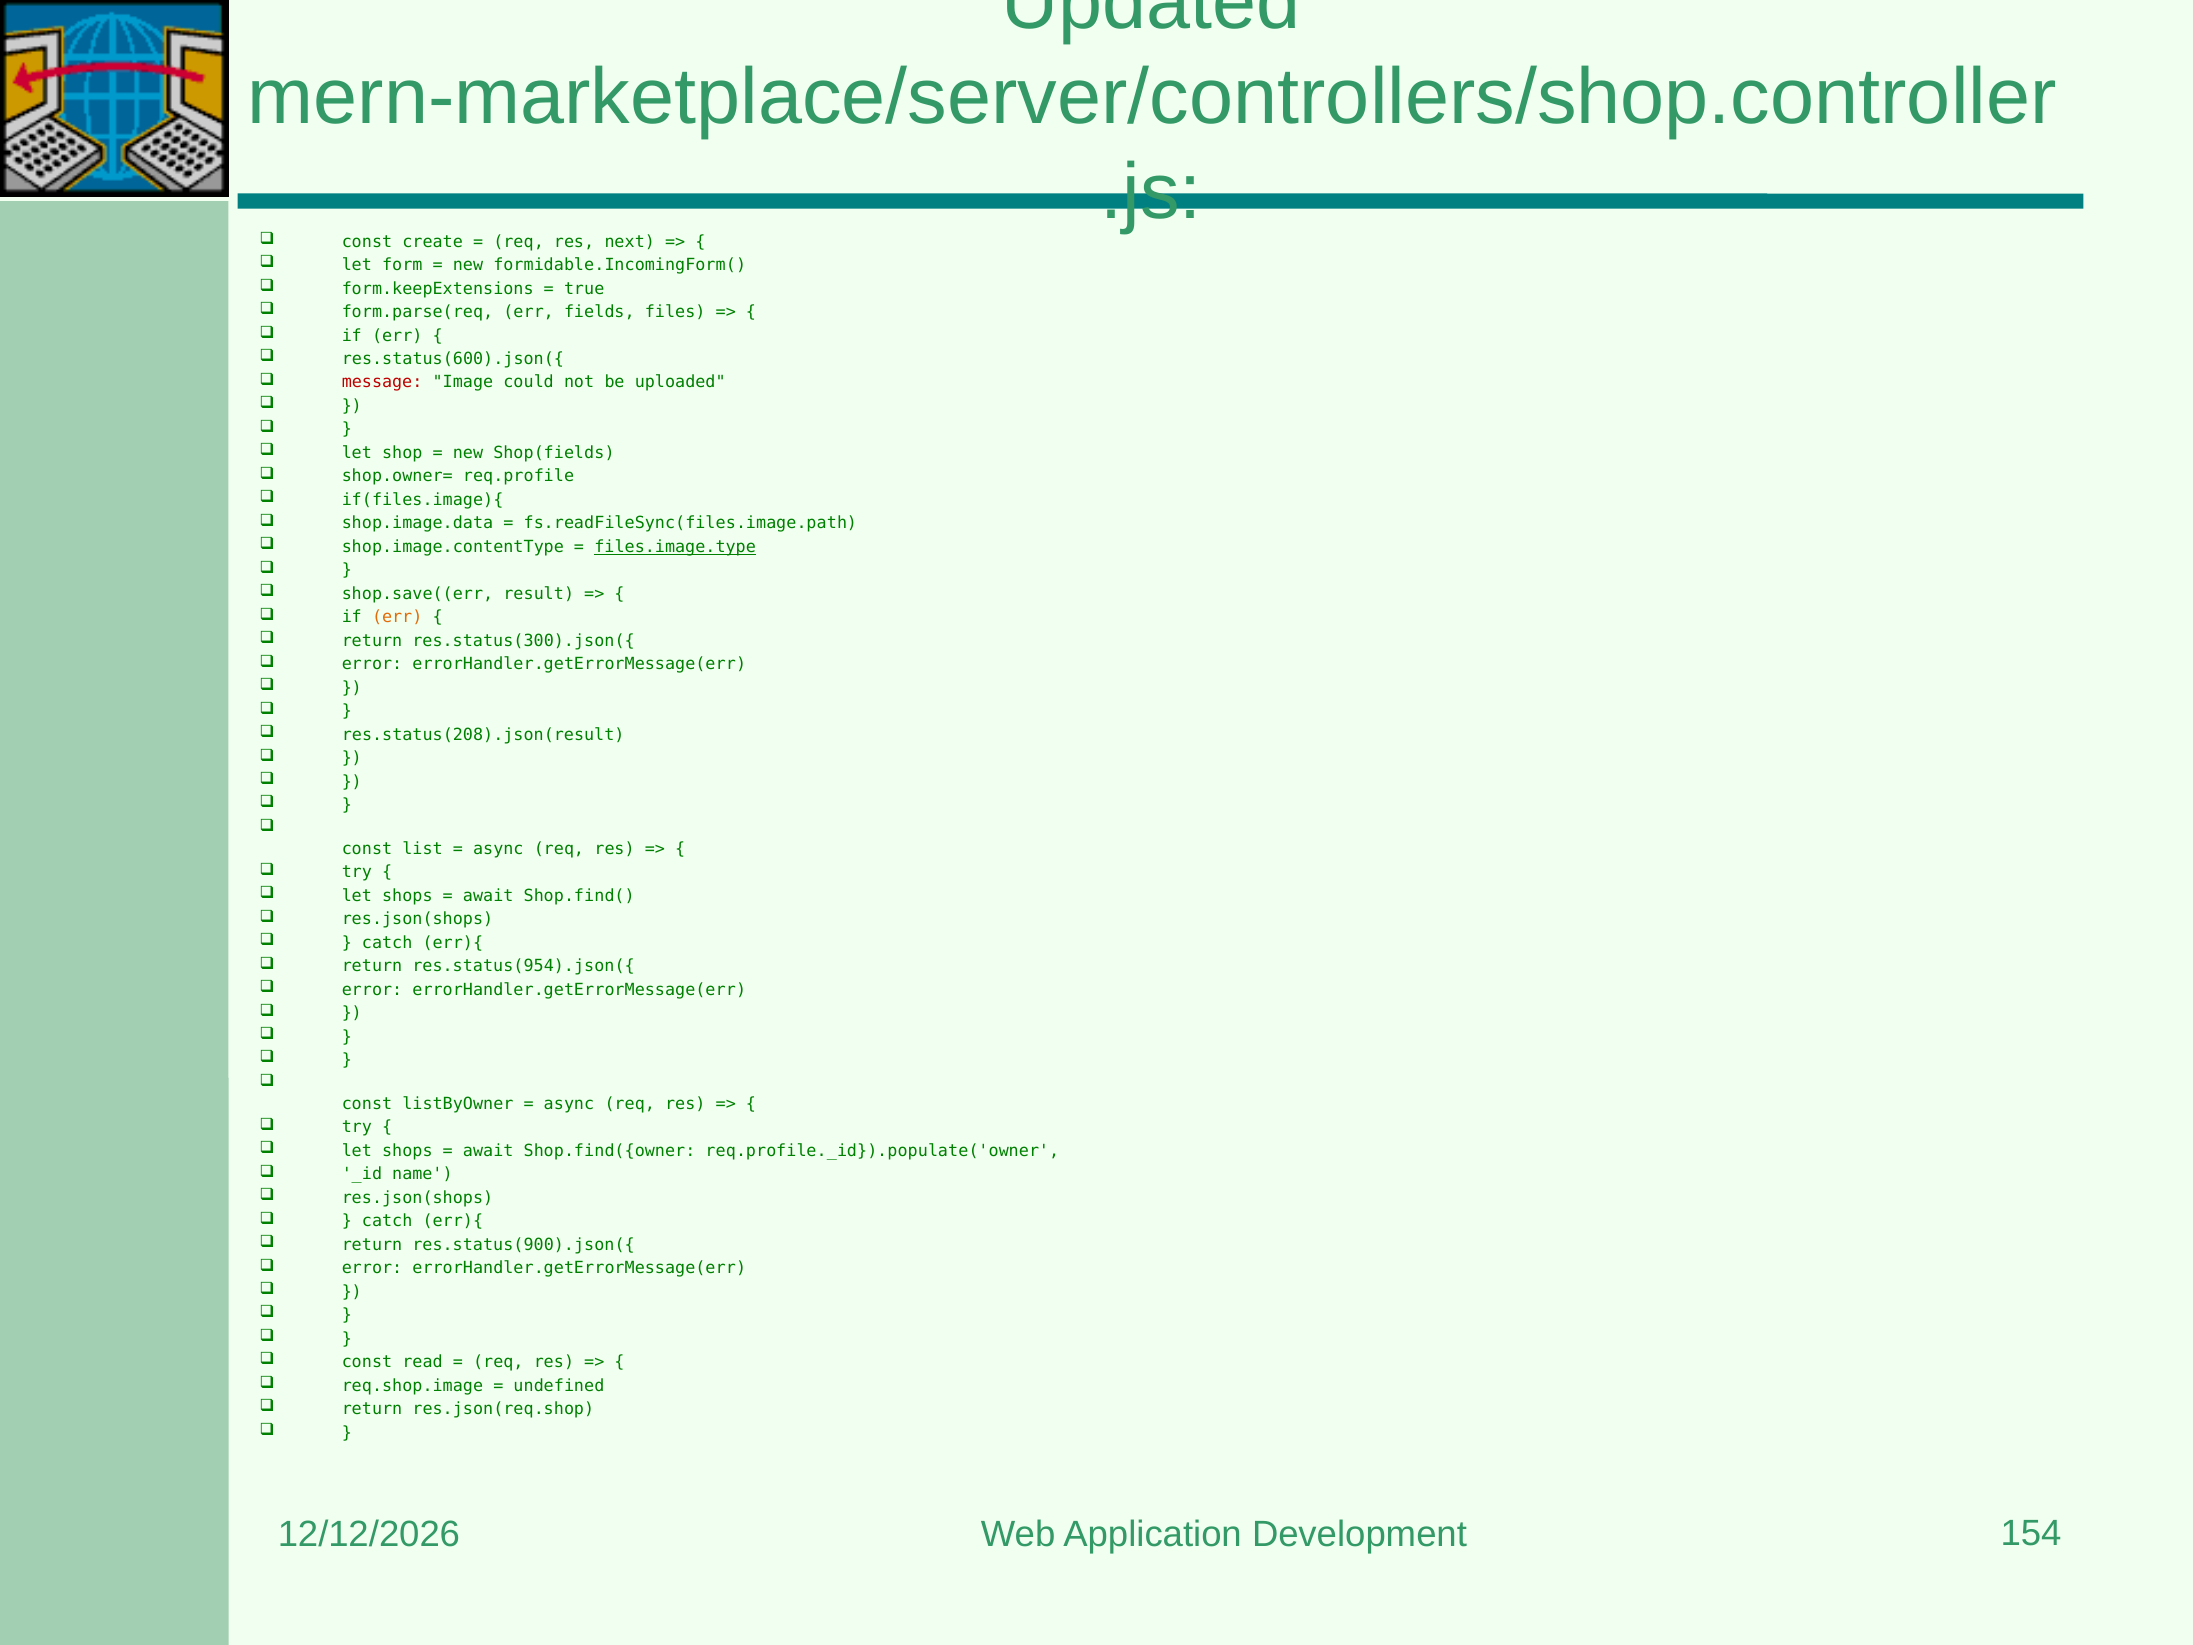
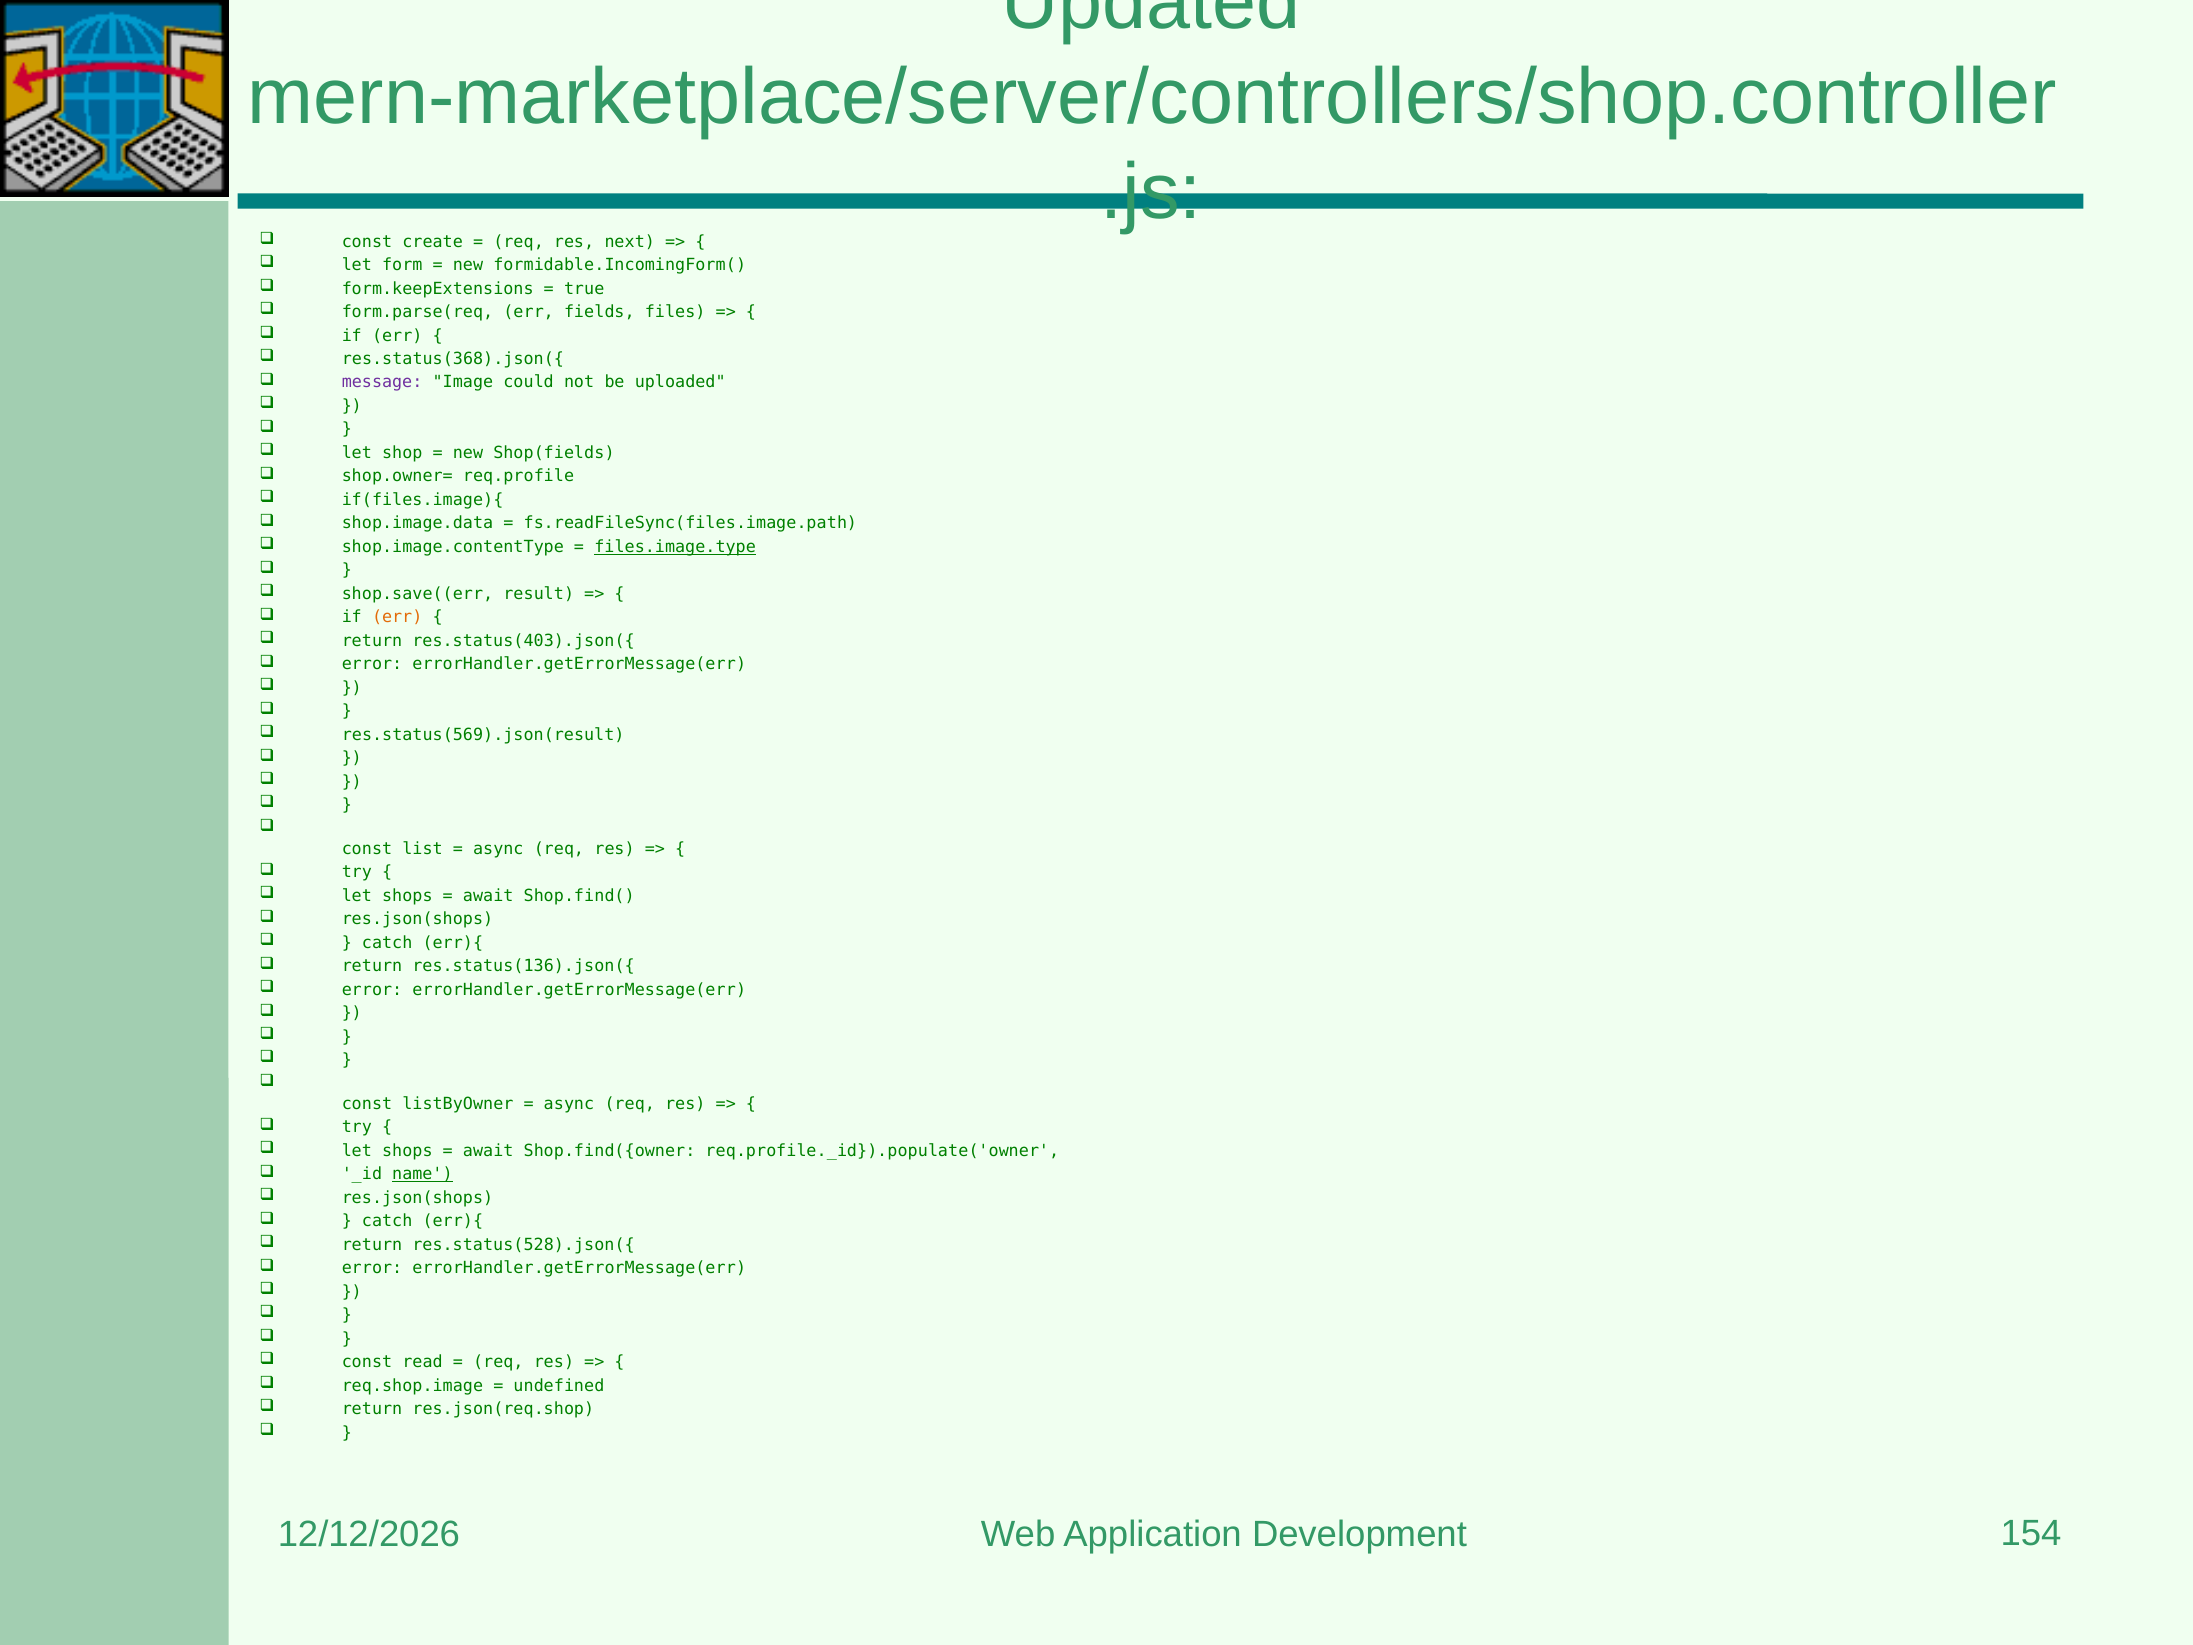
res.status(600).json({: res.status(600).json({ -> res.status(368).json({
message colour: red -> purple
res.status(300).json({: res.status(300).json({ -> res.status(403).json({
res.status(208).json(result: res.status(208).json(result -> res.status(569).json(result
res.status(954).json({: res.status(954).json({ -> res.status(136).json({
name underline: none -> present
res.status(900).json({: res.status(900).json({ -> res.status(528).json({
